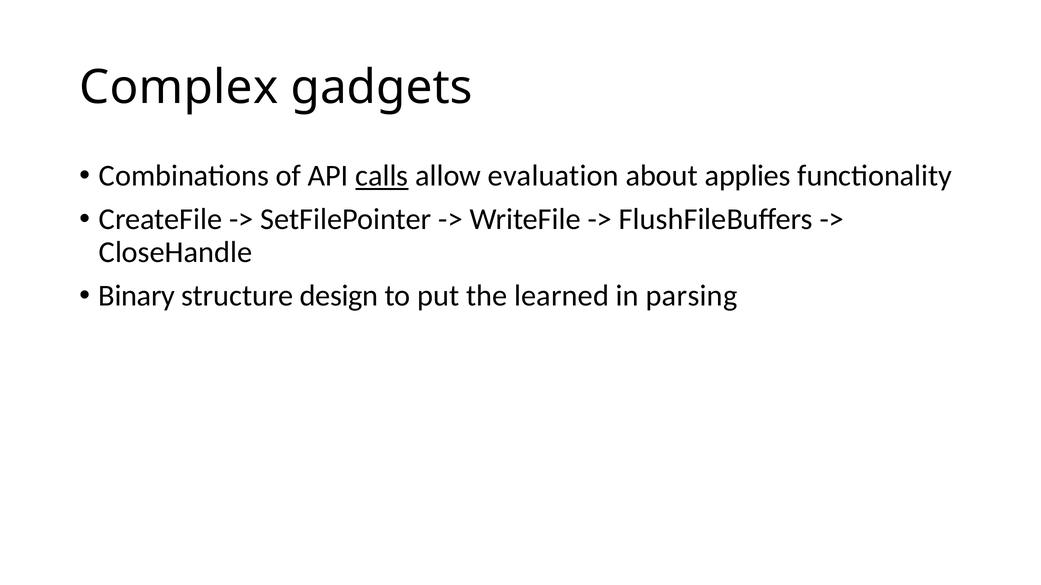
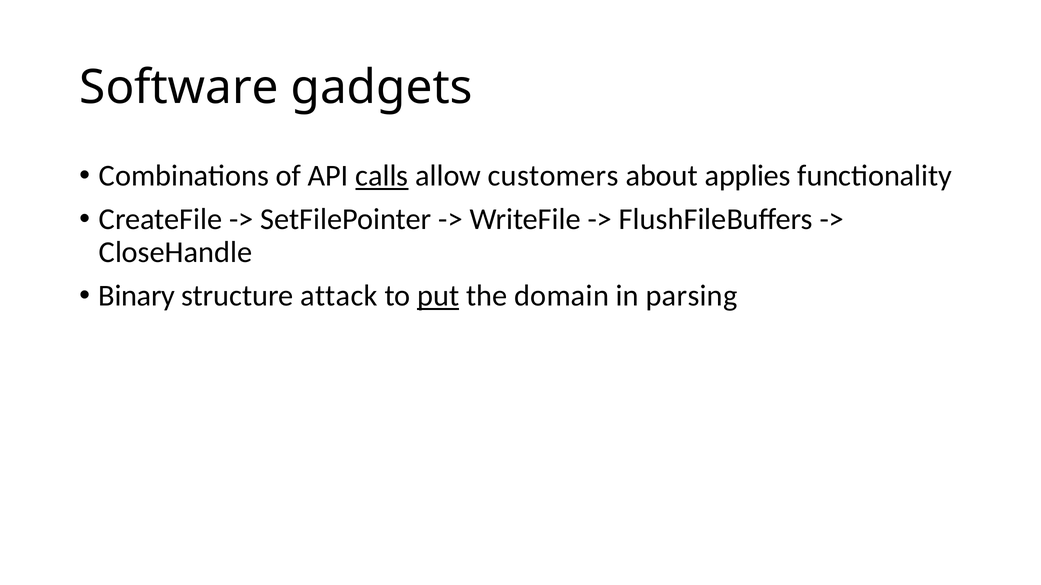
Complex: Complex -> Software
evaluation: evaluation -> customers
design: design -> attack
put underline: none -> present
learned: learned -> domain
